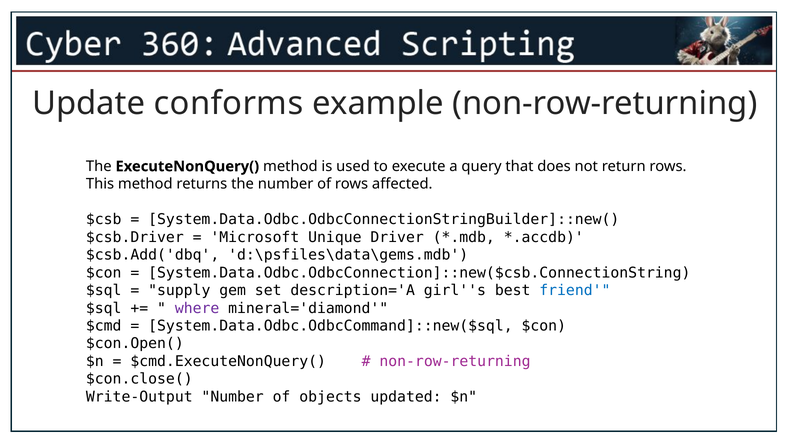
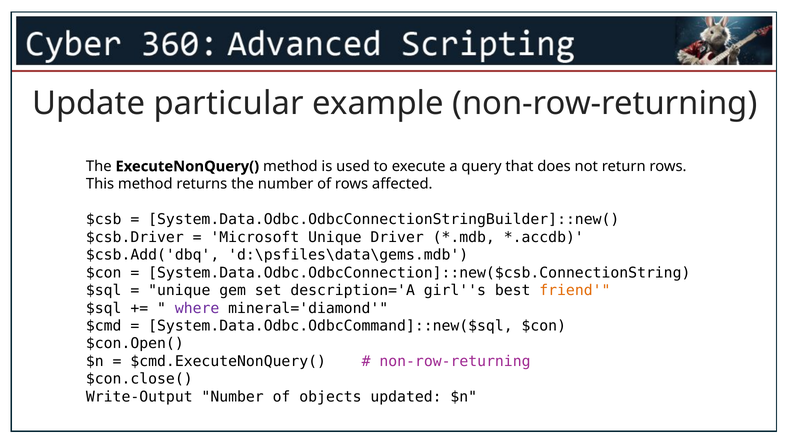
conforms: conforms -> particular
supply at (179, 291): supply -> unique
friend colour: blue -> orange
